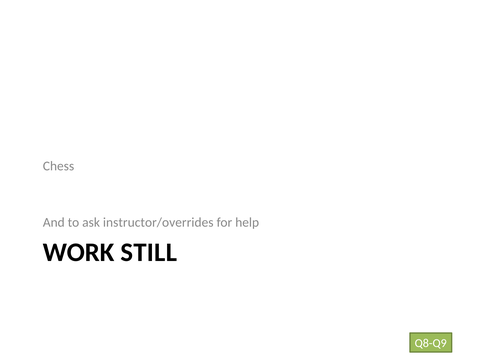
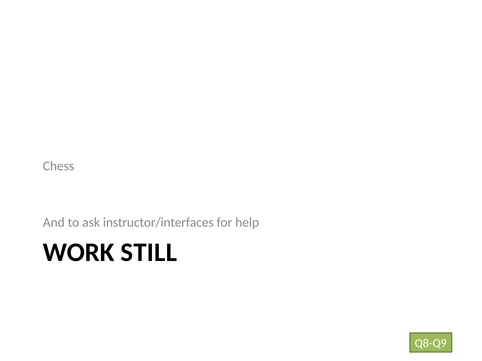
instructor/overrides: instructor/overrides -> instructor/interfaces
